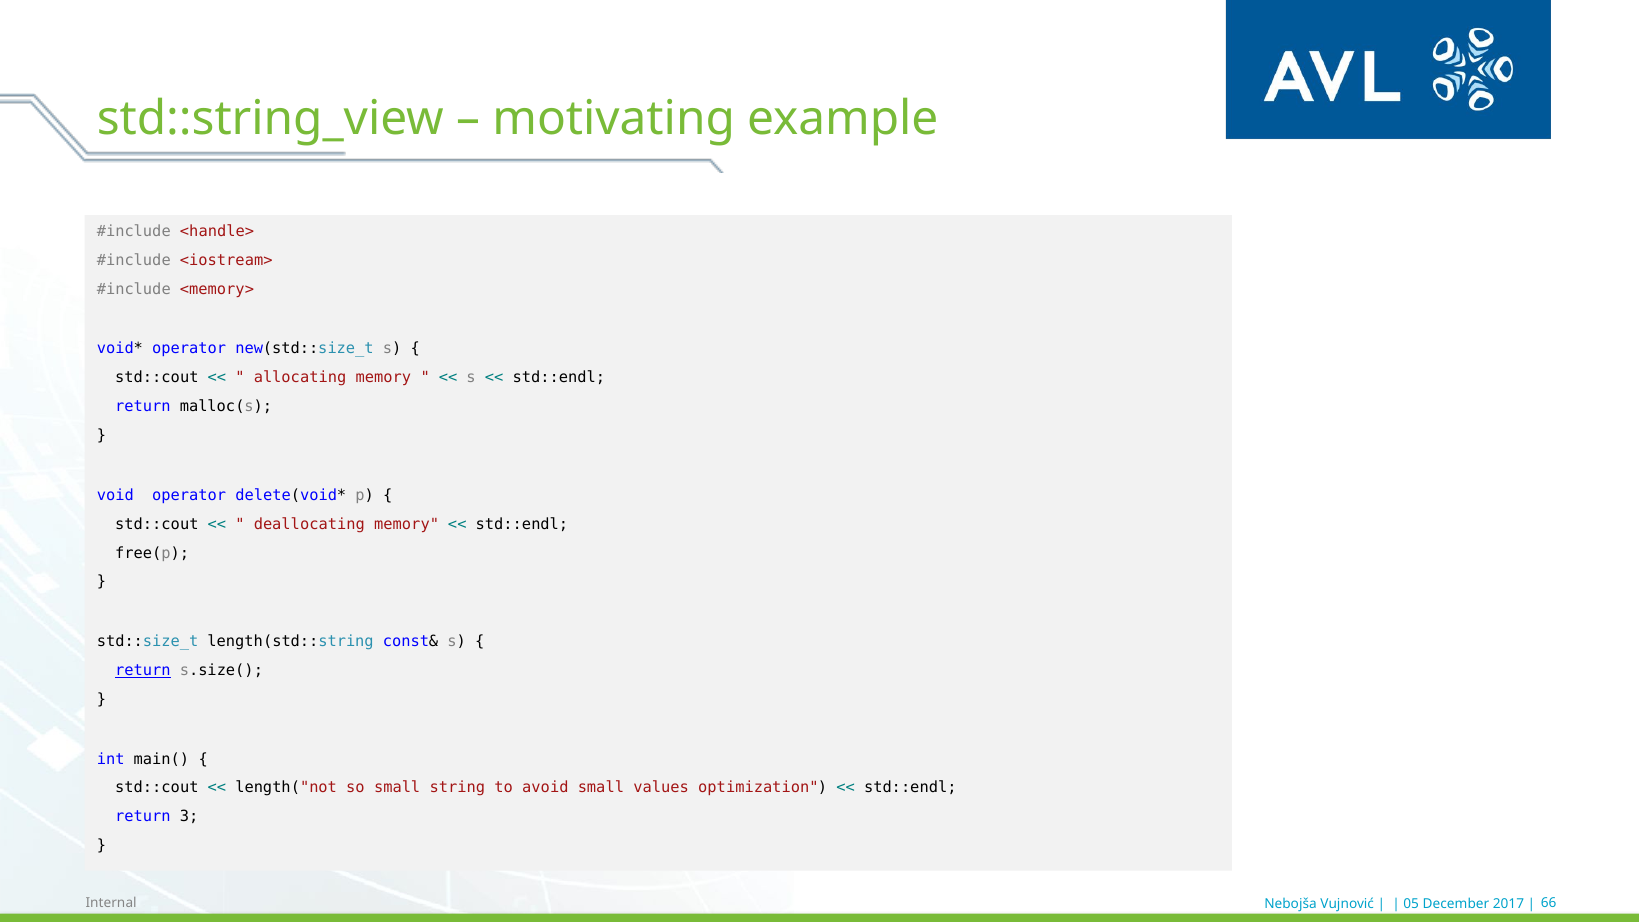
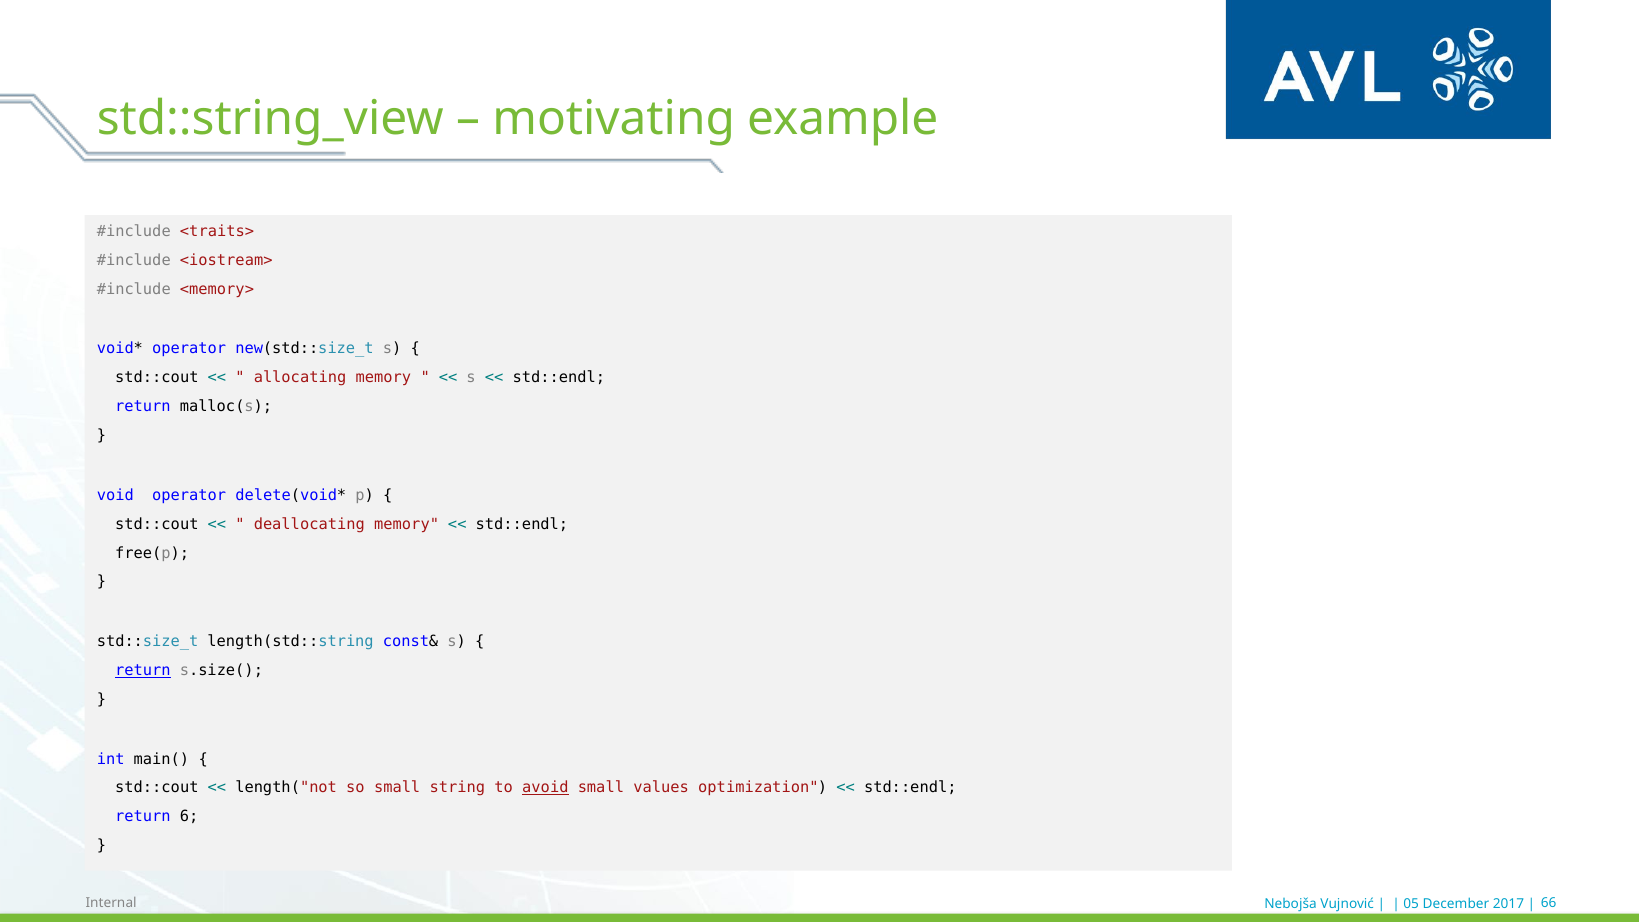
<handle>: <handle> -> <traits>
avoid underline: none -> present
3: 3 -> 6
